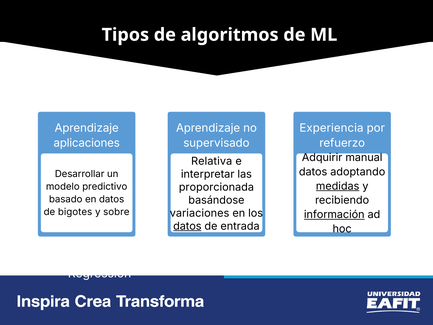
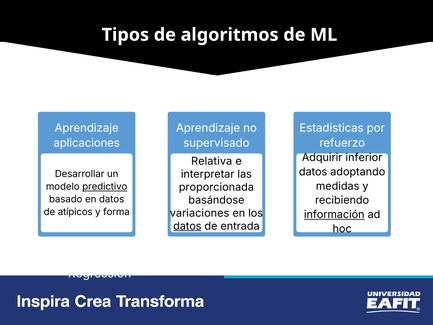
Experiencia: Experiencia -> Estadísticas
manual: manual -> inferior
medidas underline: present -> none
predictivo underline: none -> present
bigotes: bigotes -> atípicos
sobre: sobre -> forma
